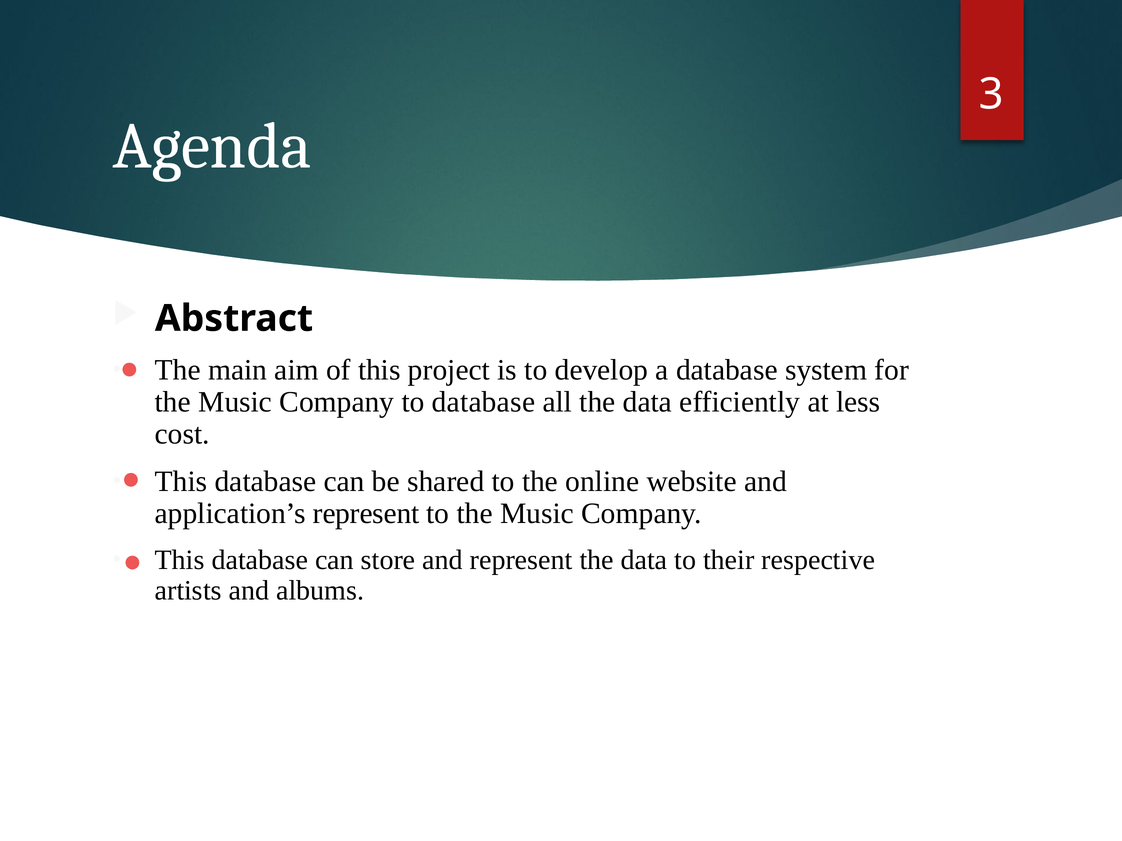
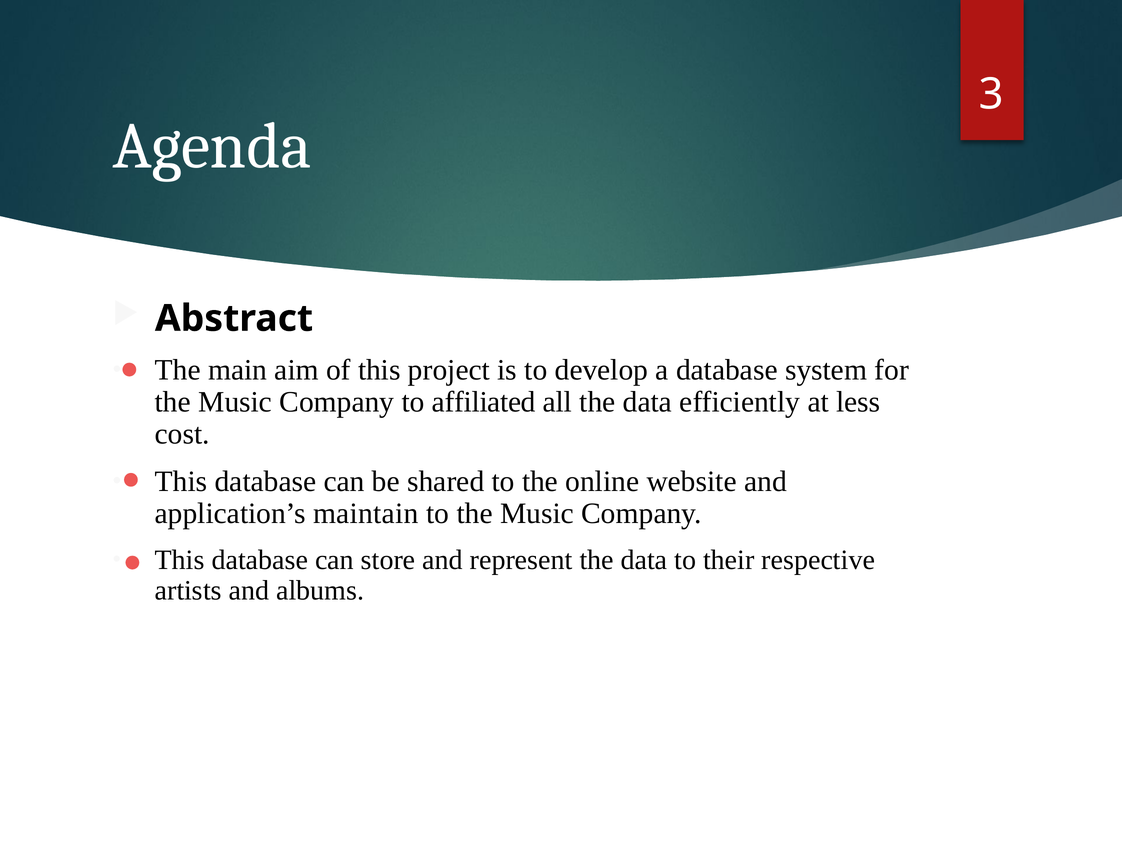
to database: database -> affiliated
application’s represent: represent -> maintain
